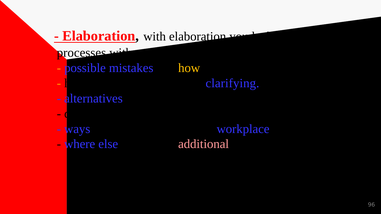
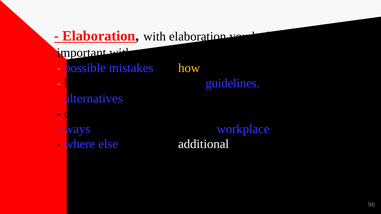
processes: processes -> important
clarifying: clarifying -> guidelines
additional colour: pink -> white
